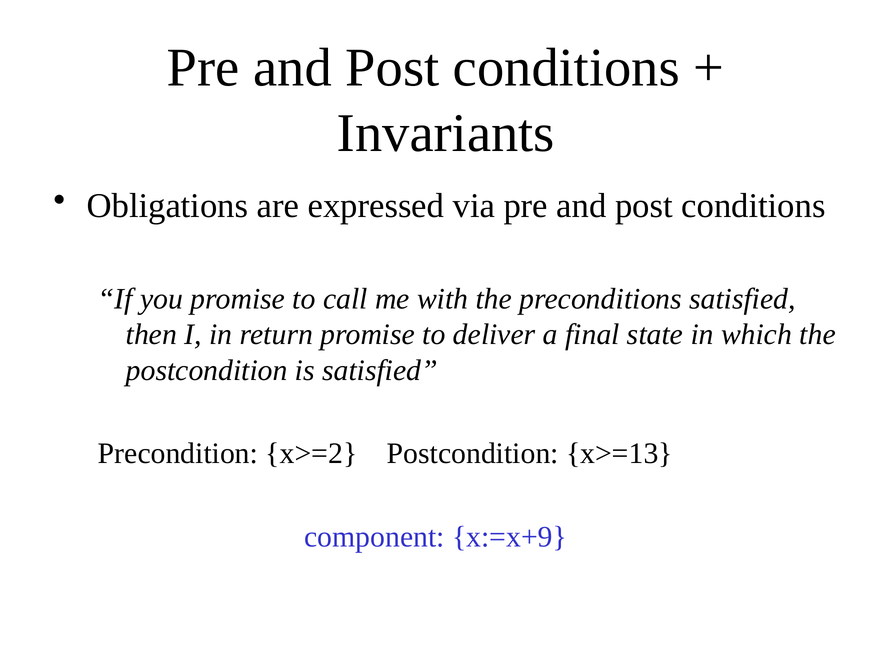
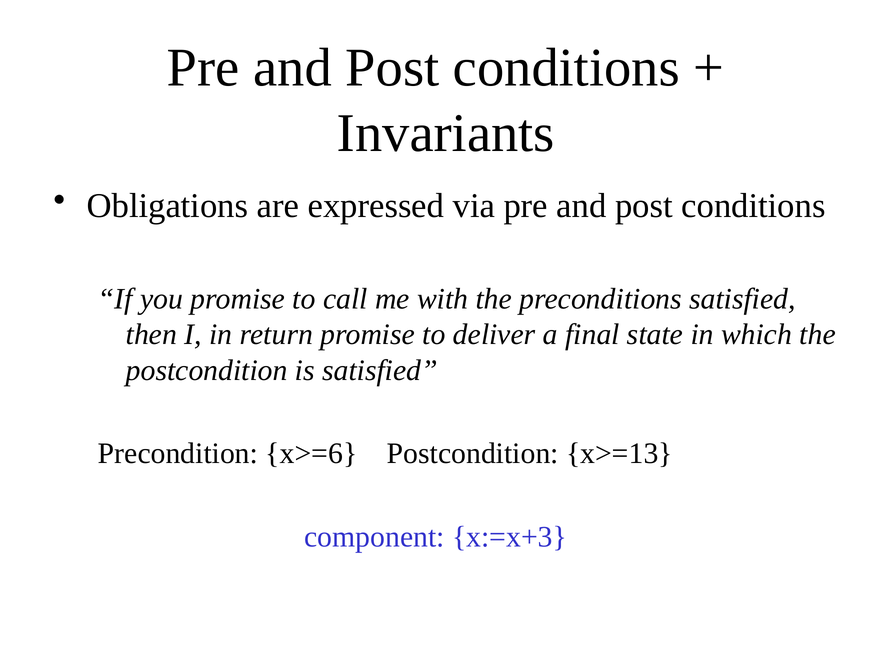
x>=2: x>=2 -> x>=6
x:=x+9: x:=x+9 -> x:=x+3
